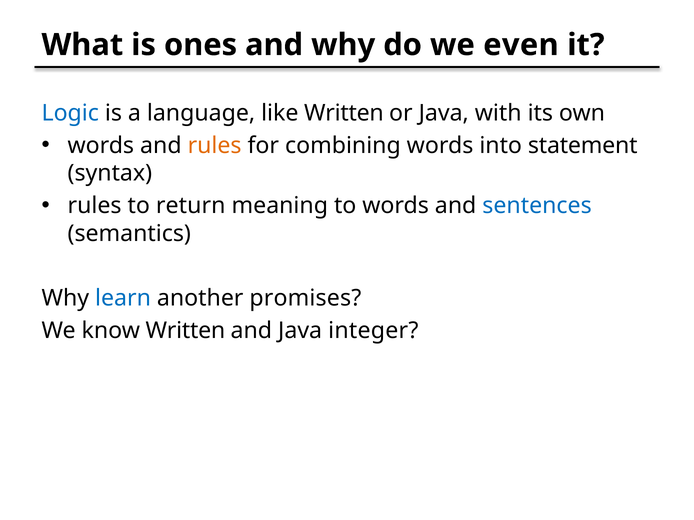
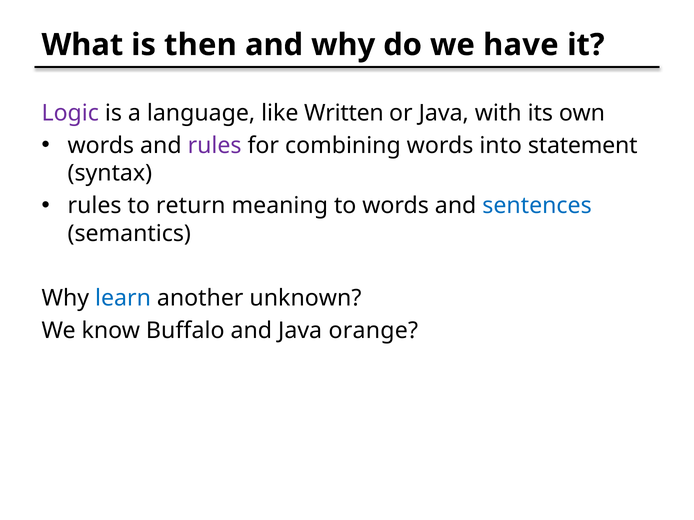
ones: ones -> then
even: even -> have
Logic colour: blue -> purple
rules at (215, 146) colour: orange -> purple
promises: promises -> unknown
know Written: Written -> Buffalo
integer: integer -> orange
